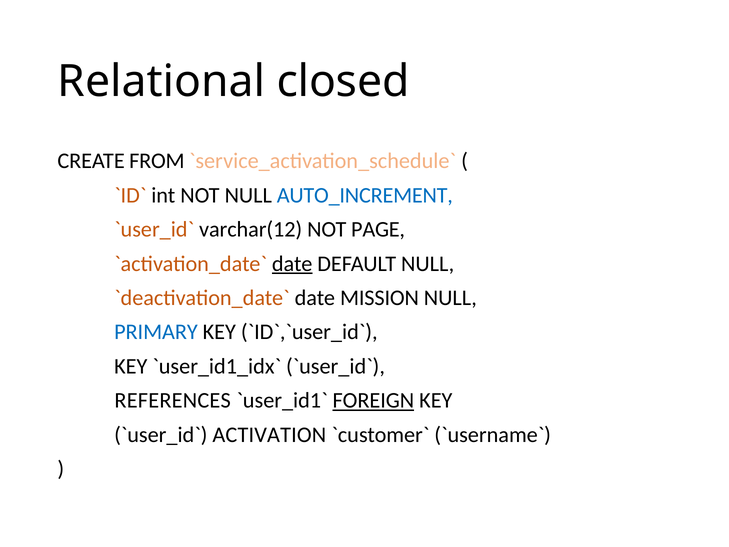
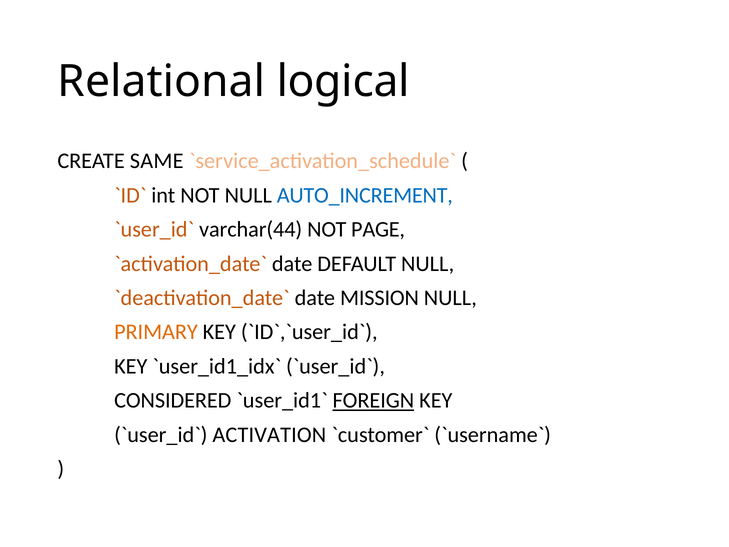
closed: closed -> logical
FROM: FROM -> SAME
varchar(12: varchar(12 -> varchar(44
date at (292, 264) underline: present -> none
PRIMARY colour: blue -> orange
REFERENCES: REFERENCES -> CONSIDERED
